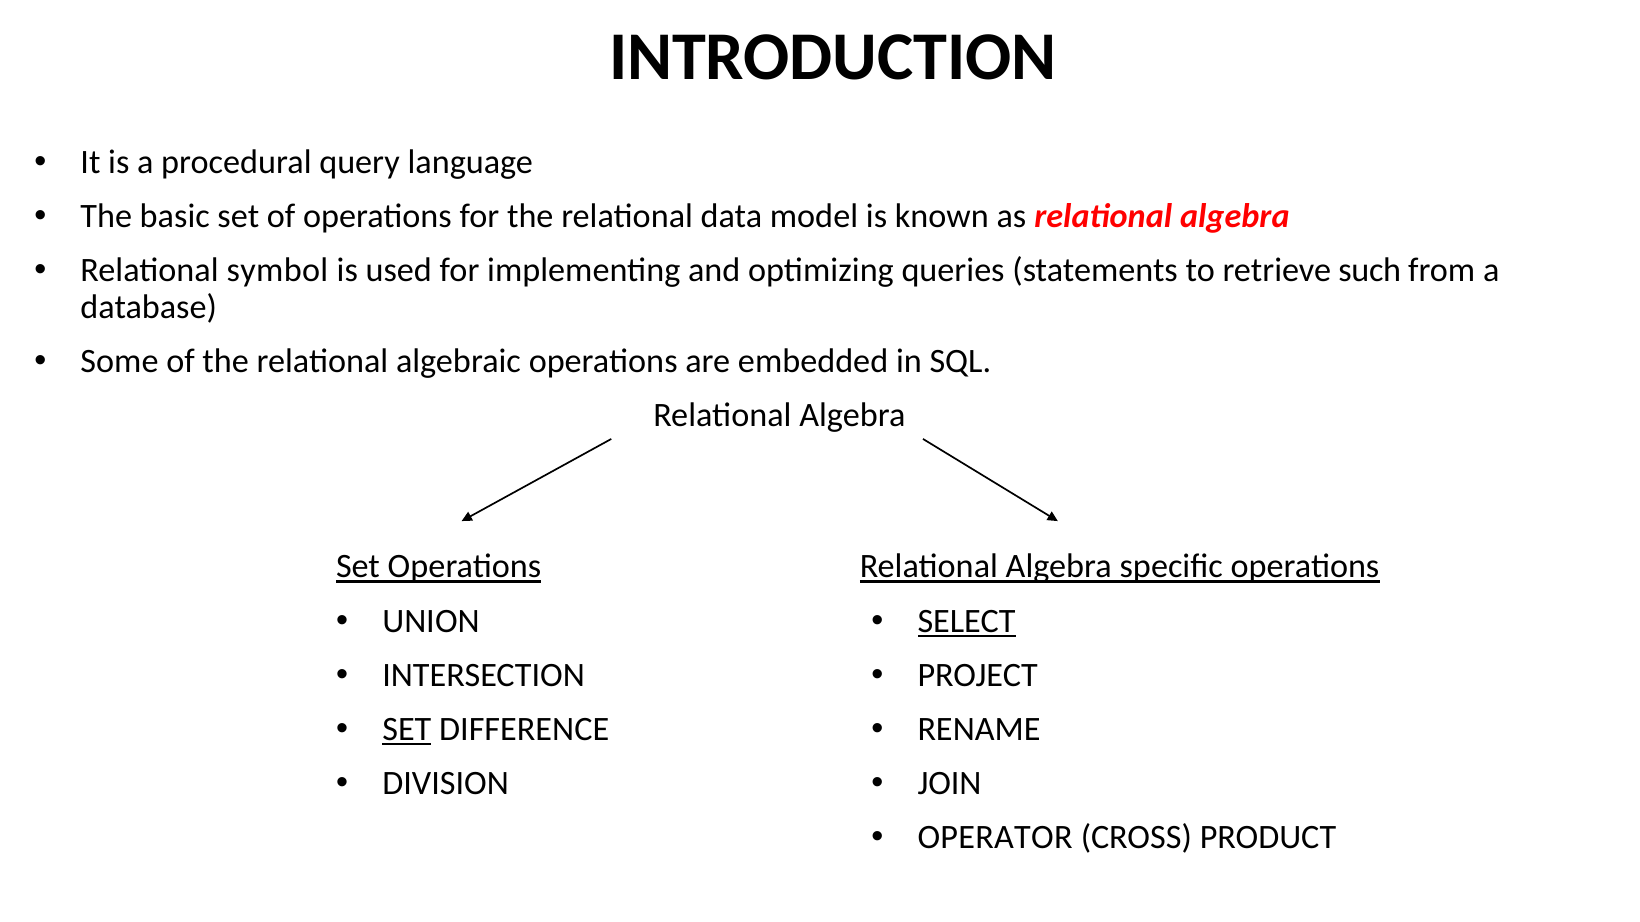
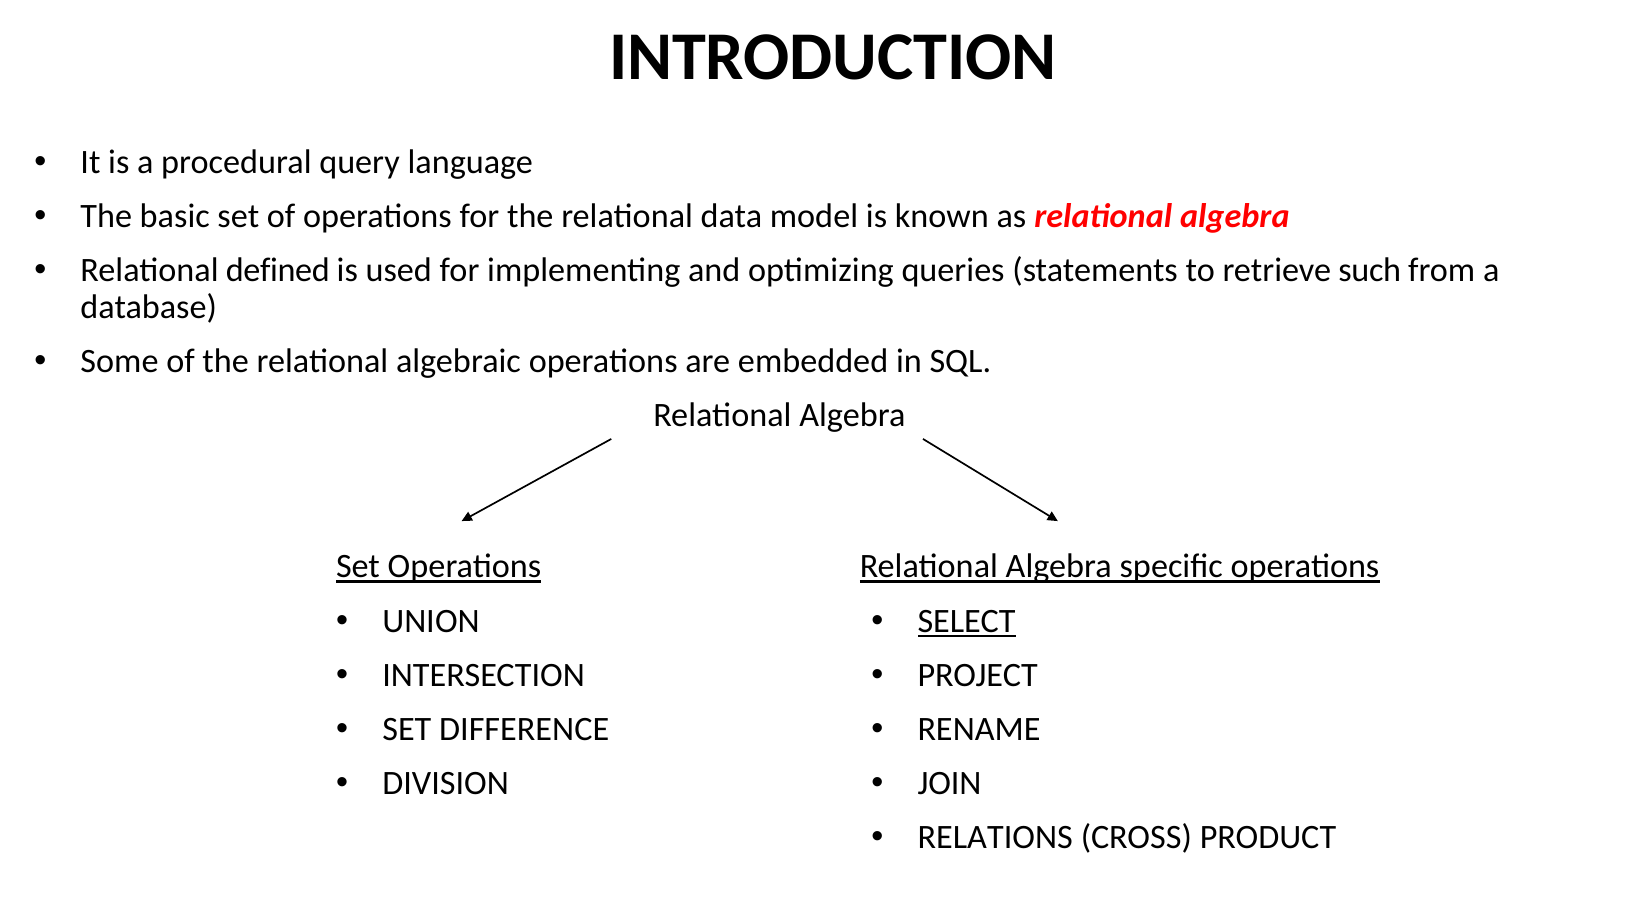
symbol: symbol -> defined
SET at (407, 730) underline: present -> none
OPERATOR: OPERATOR -> RELATIONS
